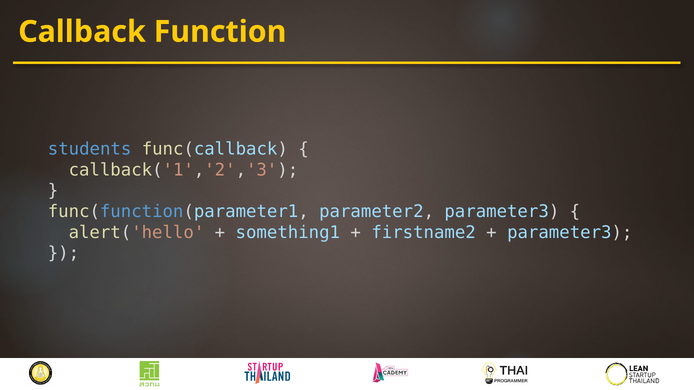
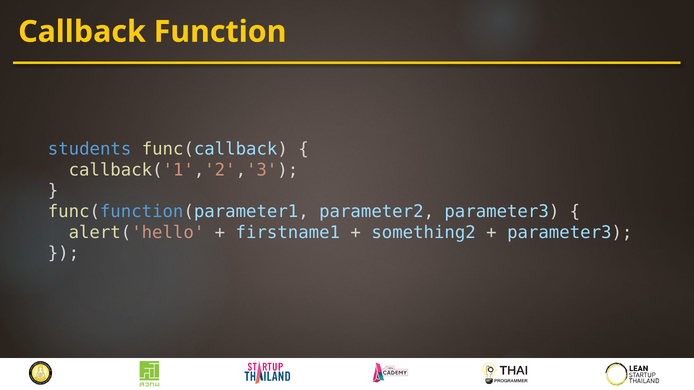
something1: something1 -> firstname1
firstname2: firstname2 -> something2
